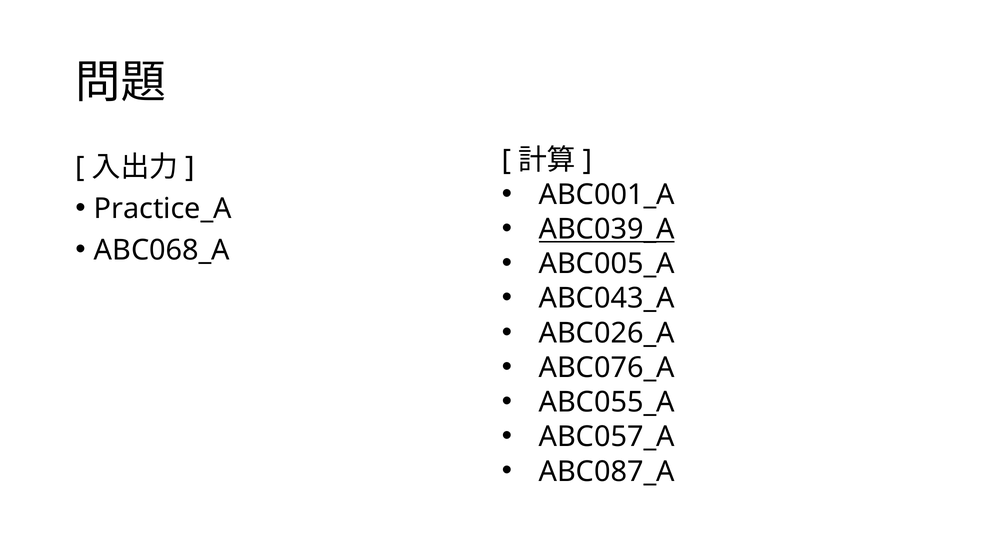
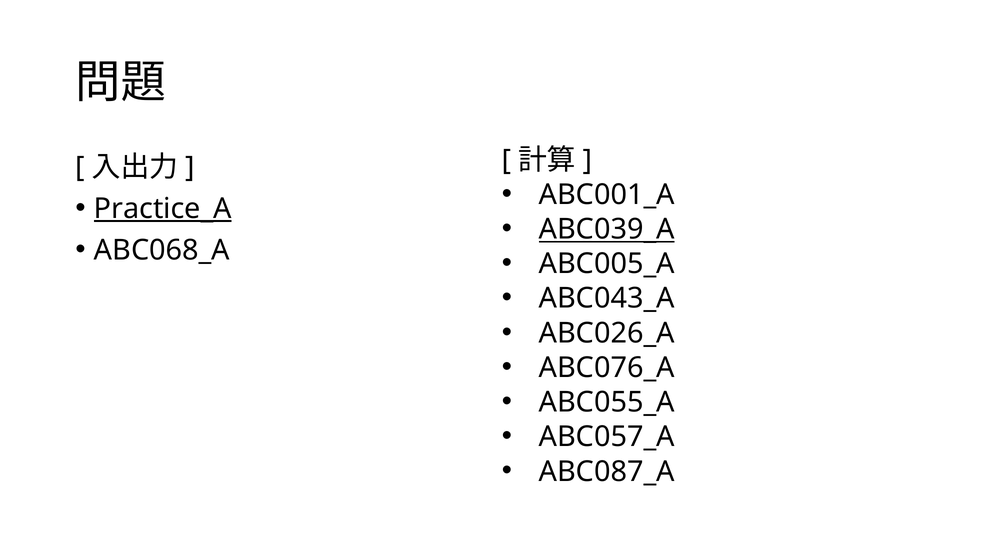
Practice_A underline: none -> present
